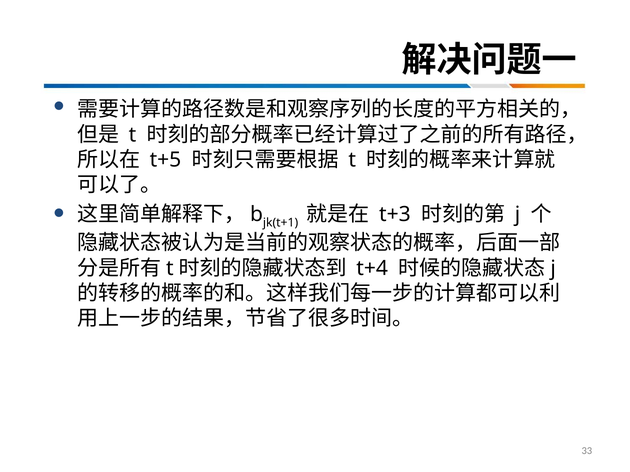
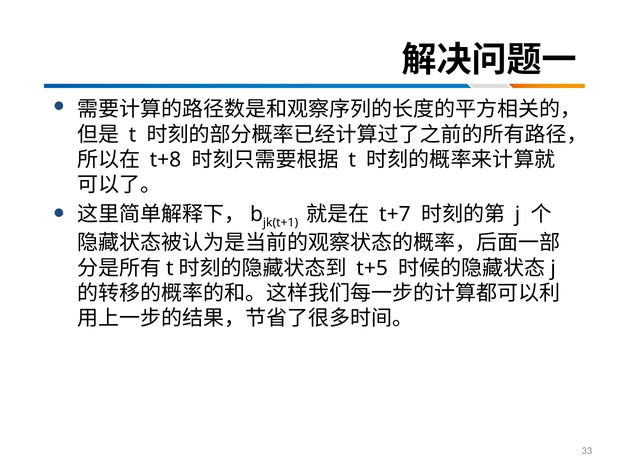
t+5: t+5 -> t+8
t+3: t+3 -> t+7
t+4: t+4 -> t+5
